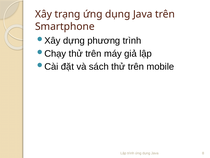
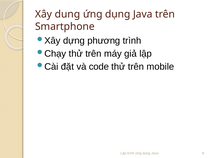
trạng: trạng -> dung
sách: sách -> code
